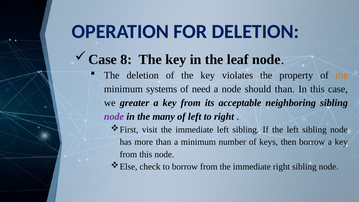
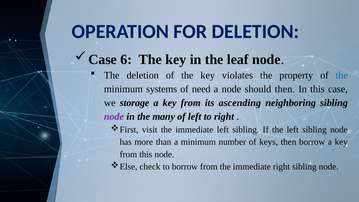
8: 8 -> 6
the at (342, 75) colour: orange -> blue
should than: than -> then
greater: greater -> storage
acceptable: acceptable -> ascending
